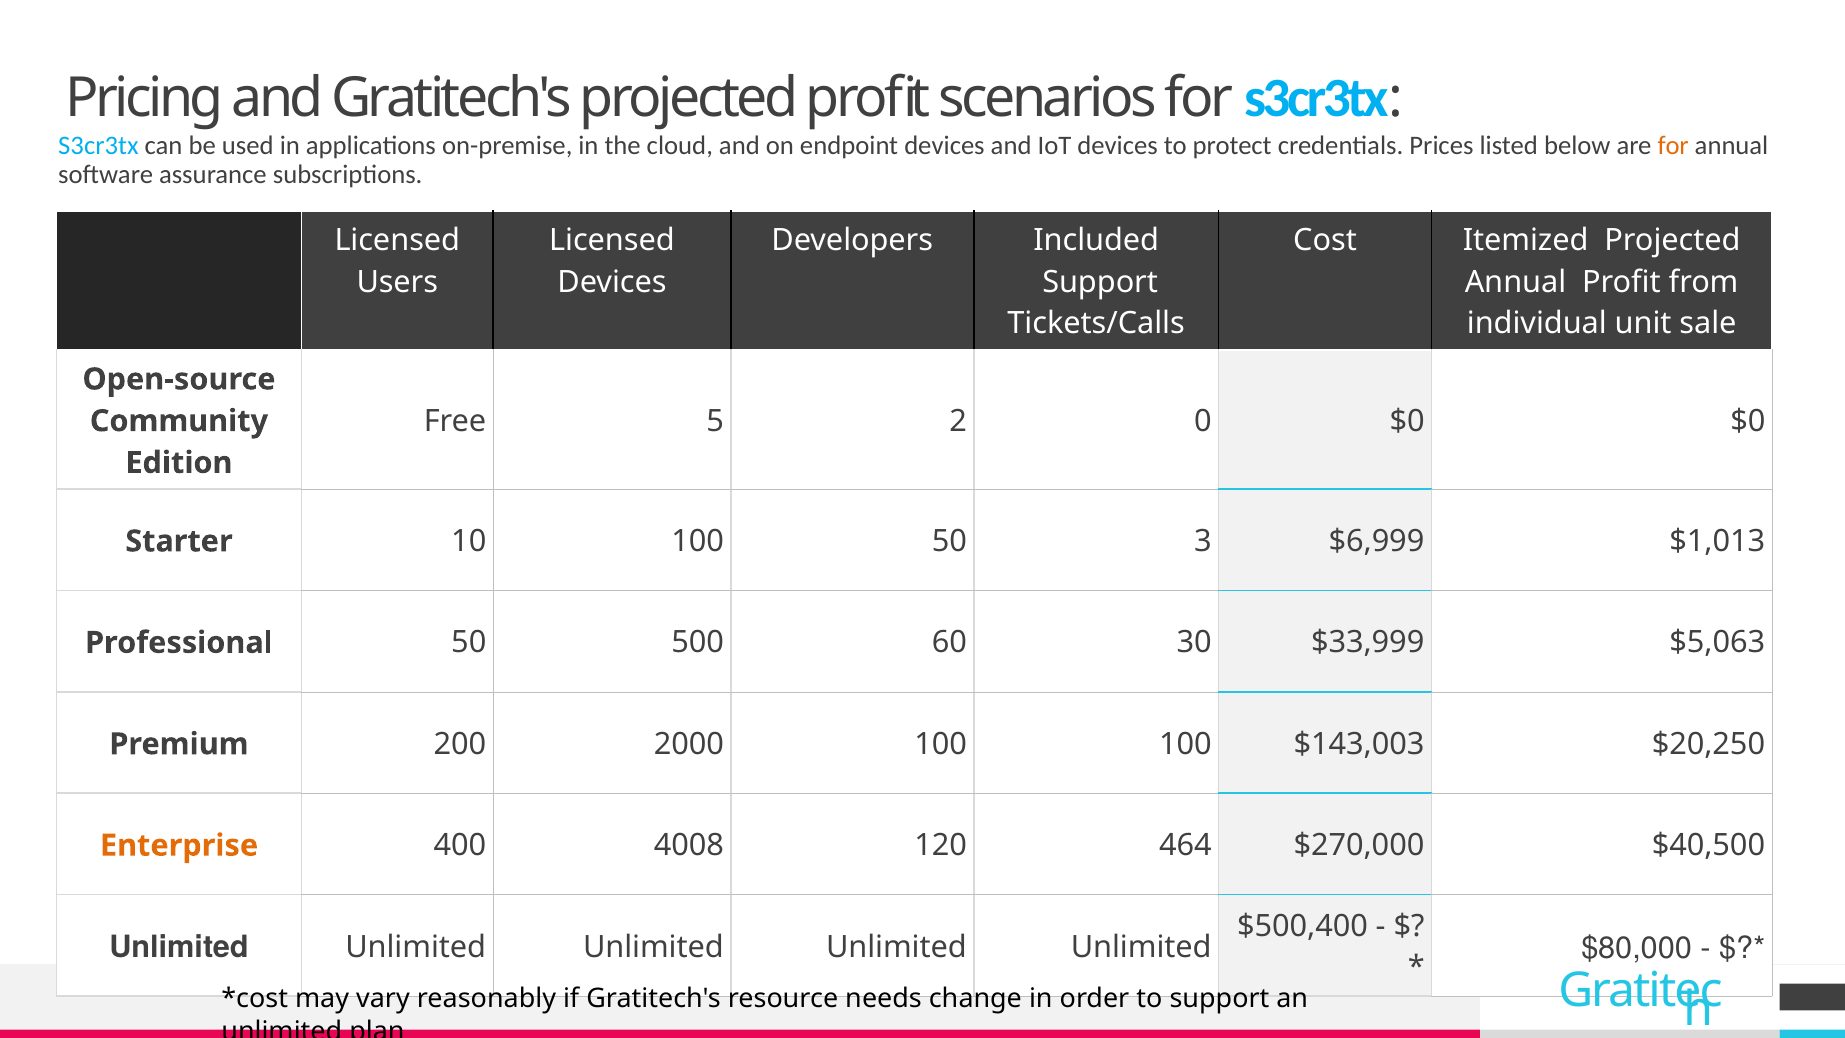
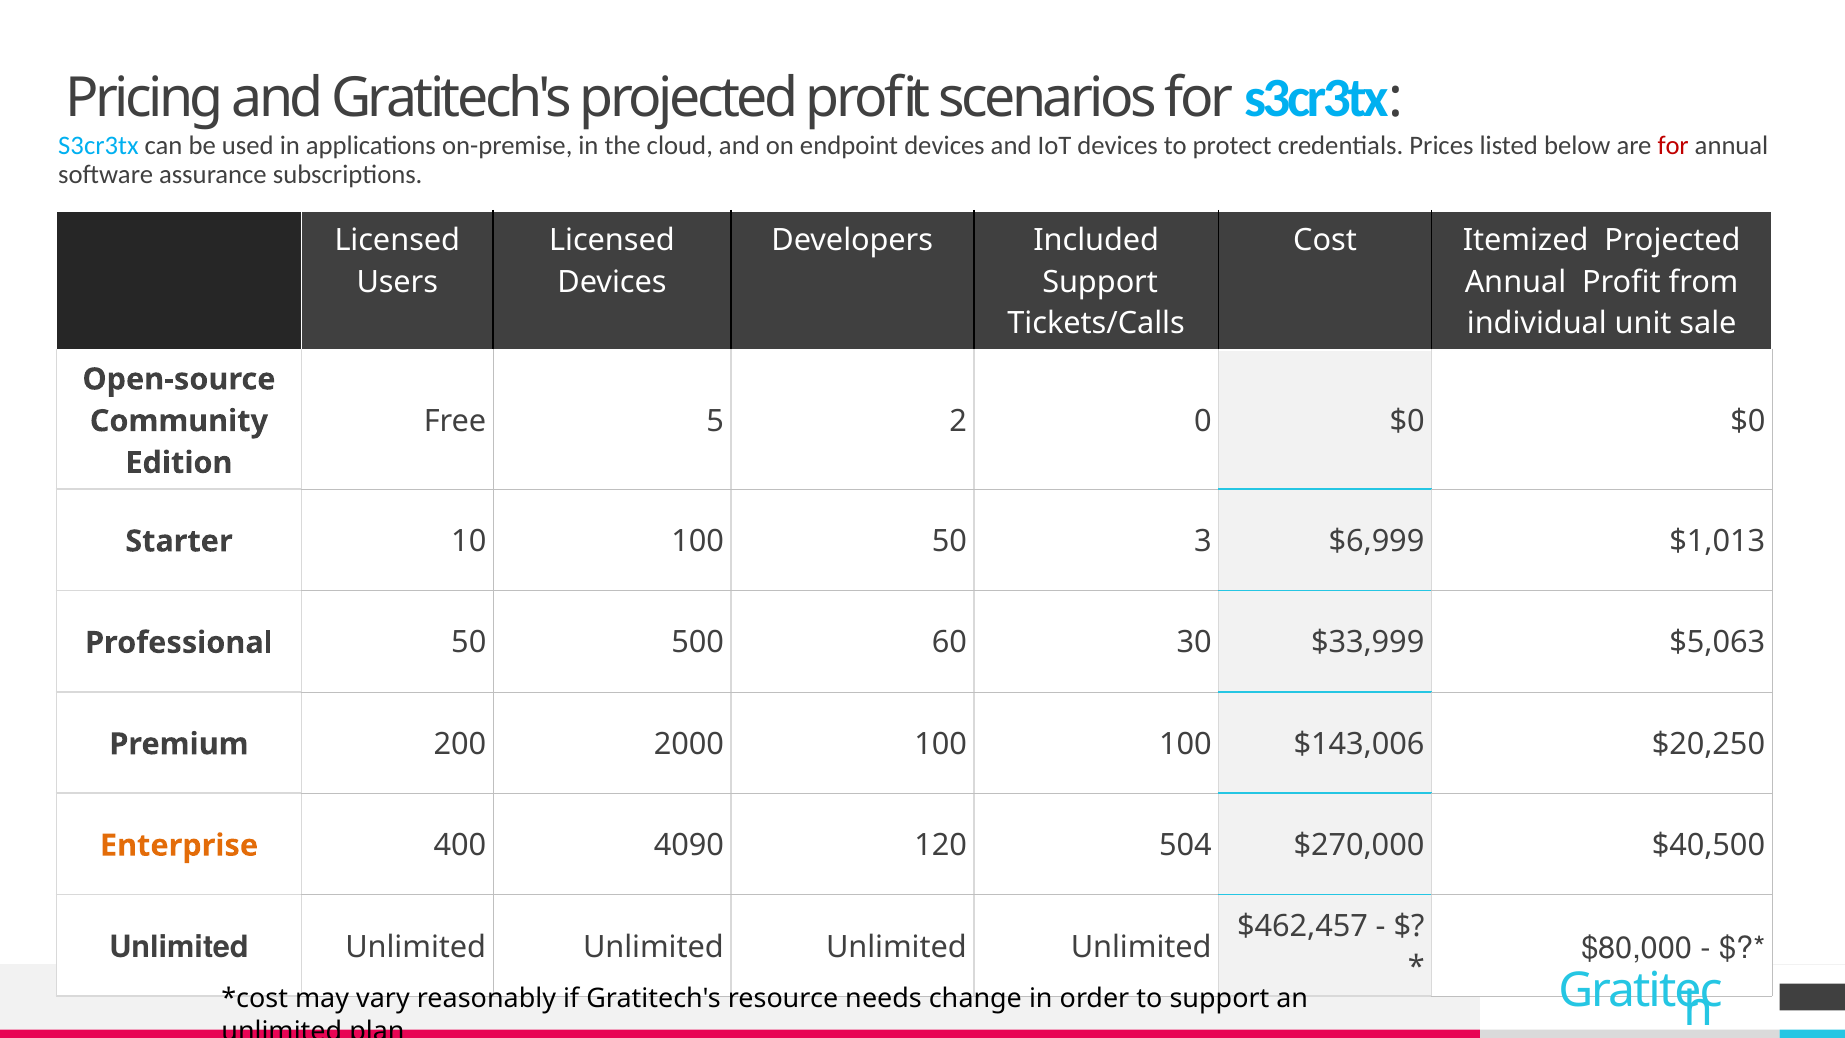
for at (1673, 145) colour: orange -> red
$143,003: $143,003 -> $143,006
4008: 4008 -> 4090
464: 464 -> 504
$500,400: $500,400 -> $462,457
